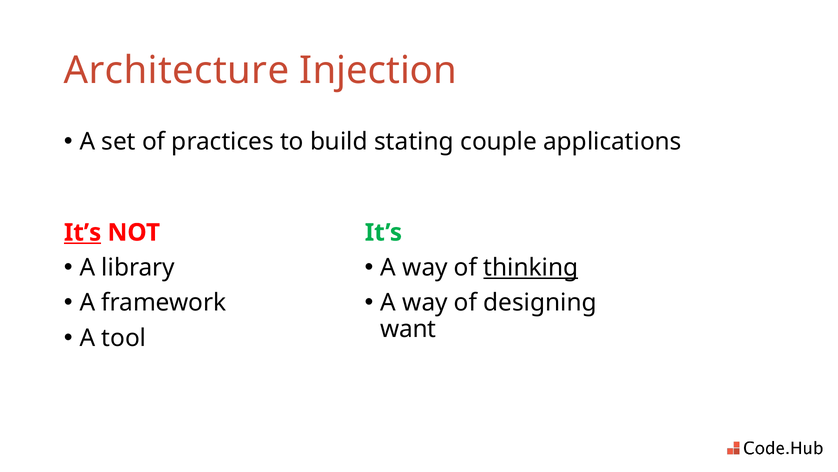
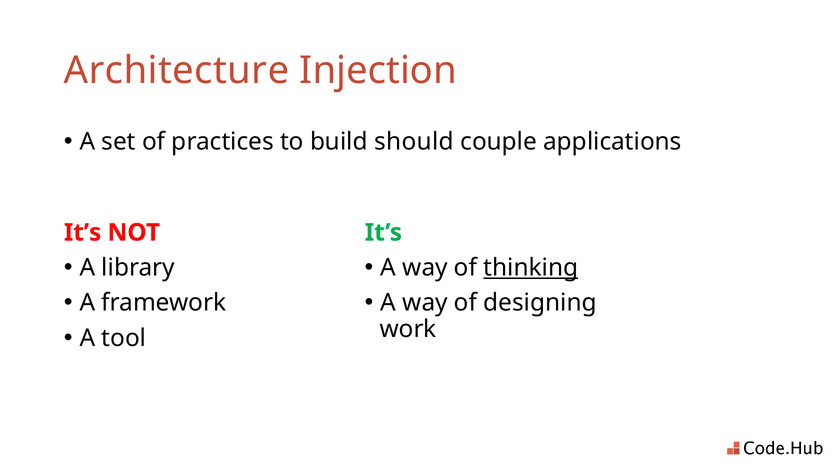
stating: stating -> should
It’s at (83, 232) underline: present -> none
want: want -> work
